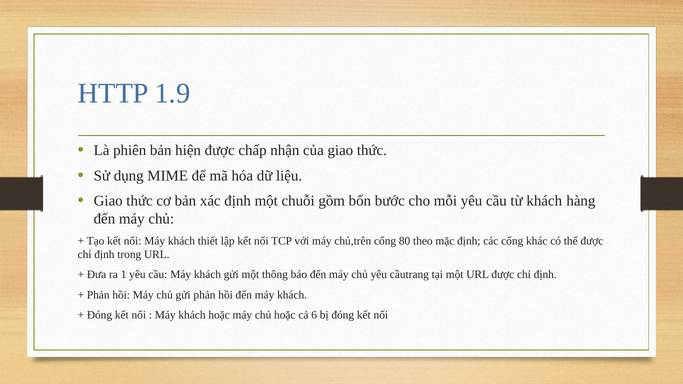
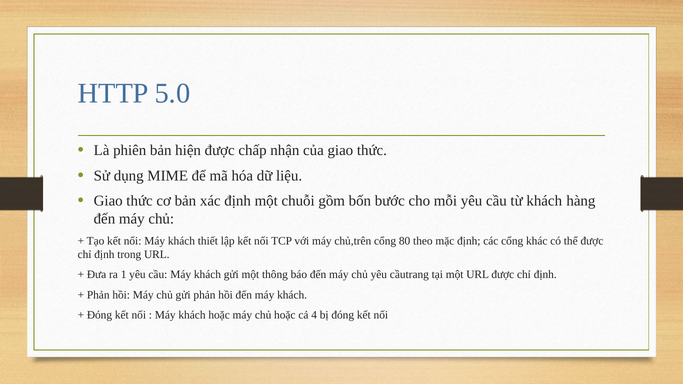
1.9: 1.9 -> 5.0
6: 6 -> 4
